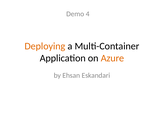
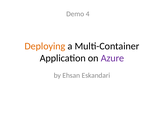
Azure colour: orange -> purple
